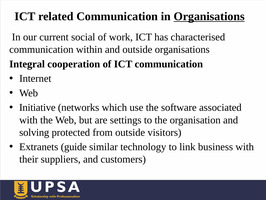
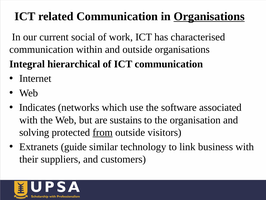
cooperation: cooperation -> hierarchical
Initiative: Initiative -> Indicates
settings: settings -> sustains
from underline: none -> present
